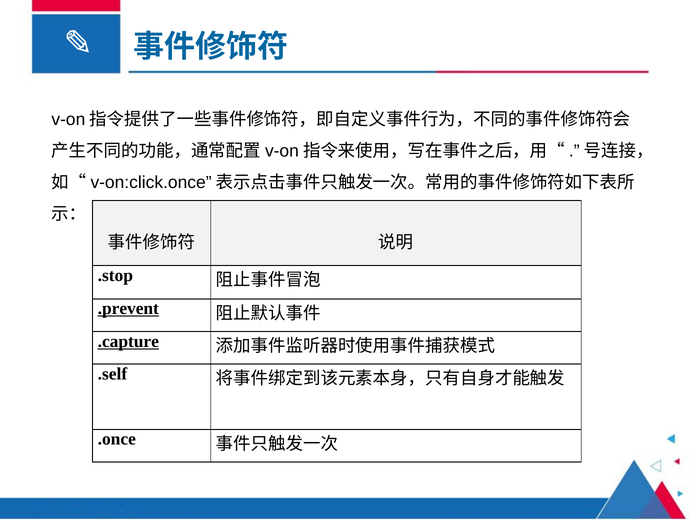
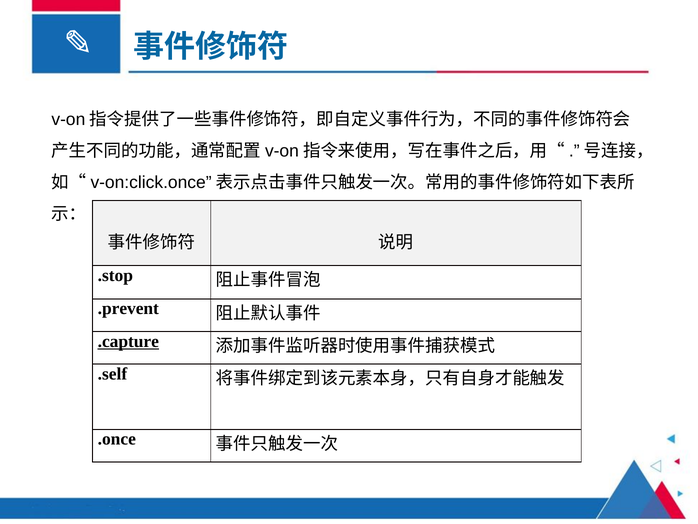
.prevent underline: present -> none
